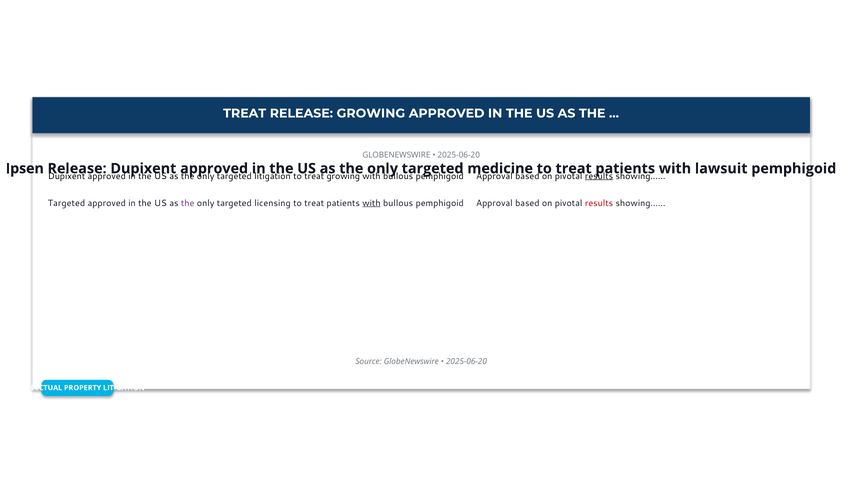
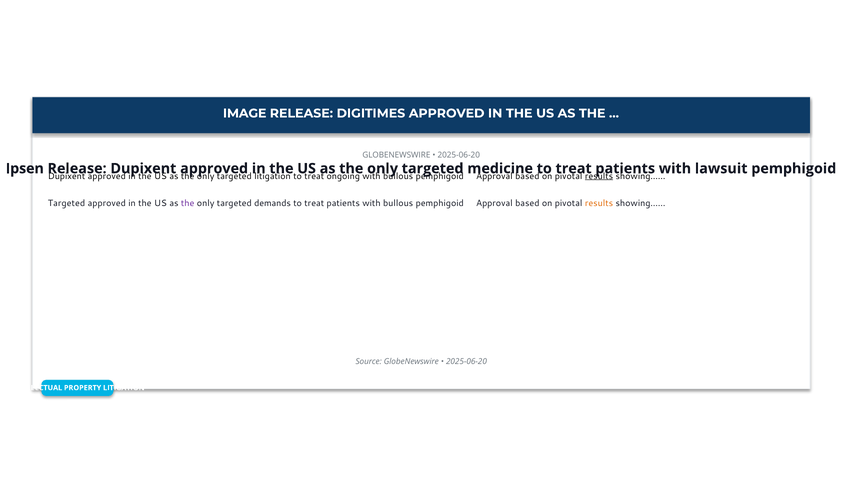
TREAT at (245, 113): TREAT -> IMAGE
RELEASE GROWING: GROWING -> DIGITIMES
treat growing: growing -> ongoing
licensing: licensing -> demands
with at (371, 203) underline: present -> none
results at (599, 203) colour: red -> orange
